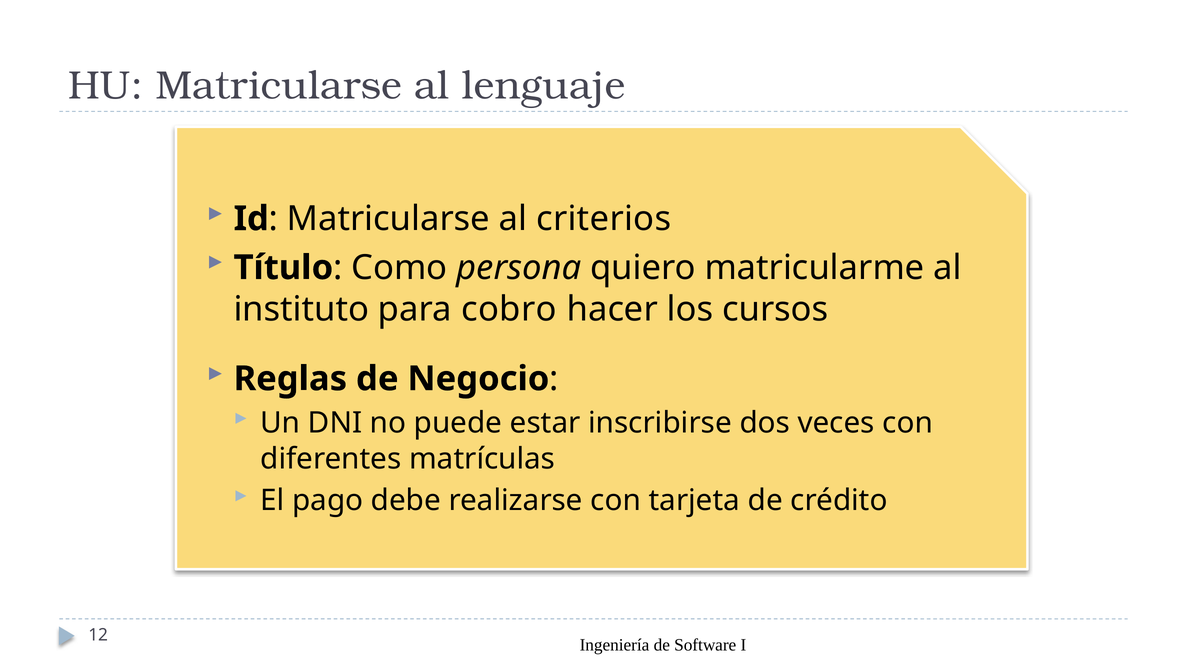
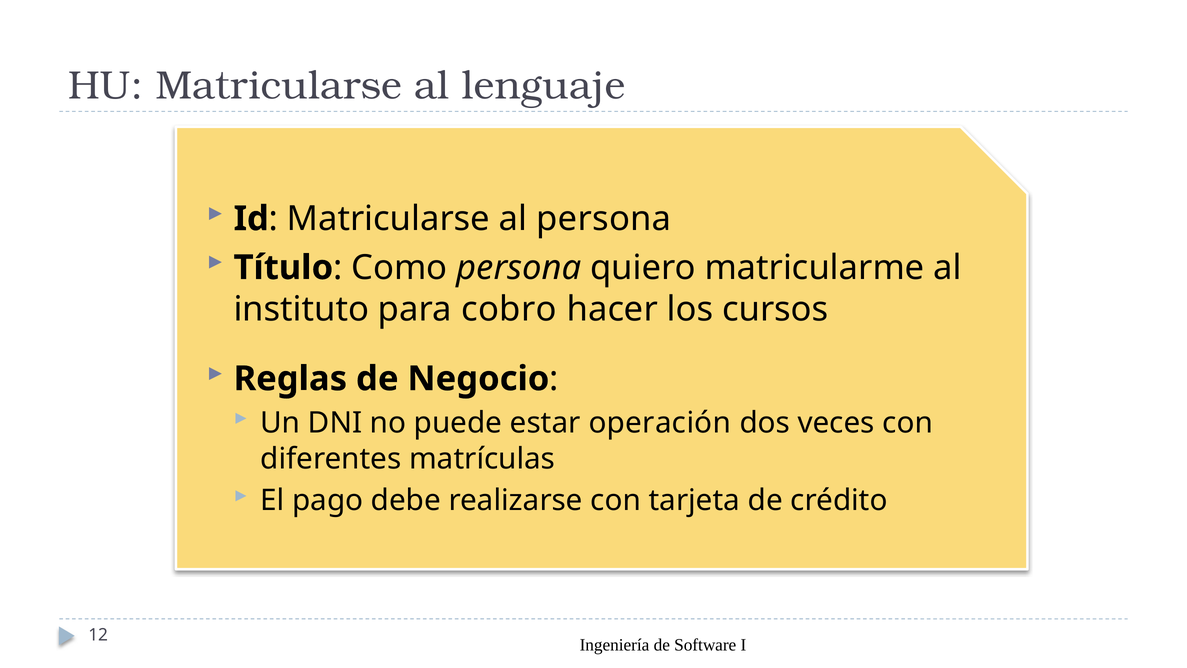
al criterios: criterios -> persona
inscribirse: inscribirse -> operación
